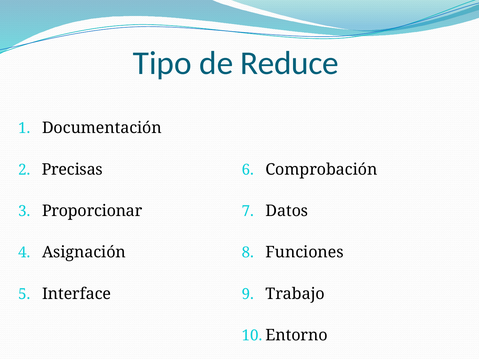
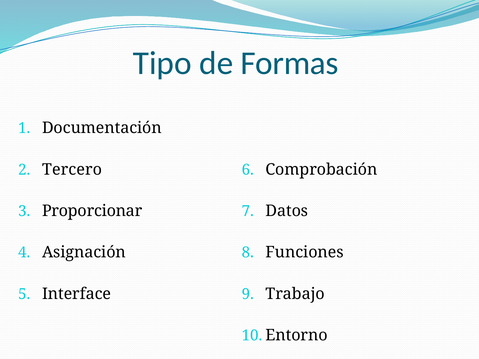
Reduce: Reduce -> Formas
Precisas: Precisas -> Tercero
